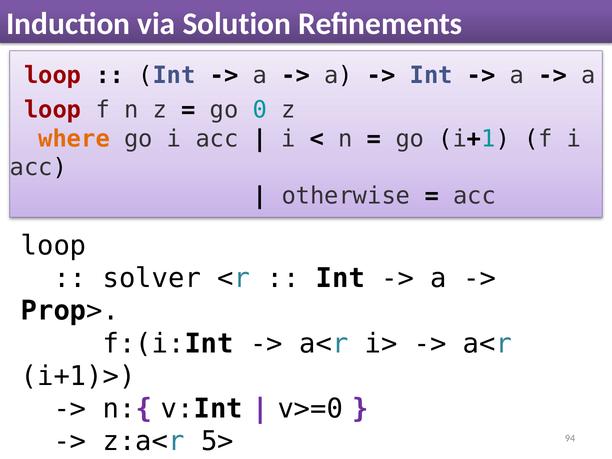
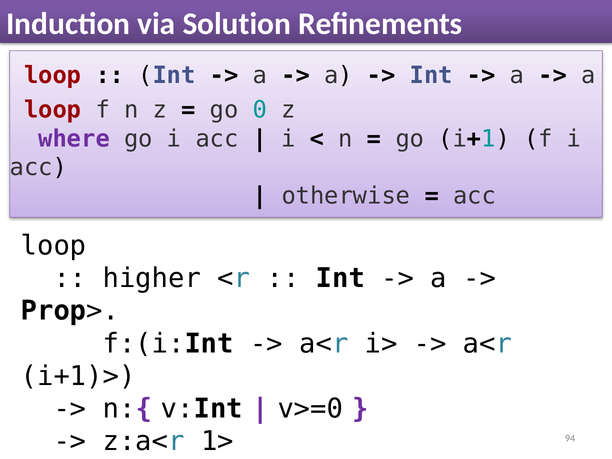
where colour: orange -> purple
solver: solver -> higher
5>: 5> -> 1>
